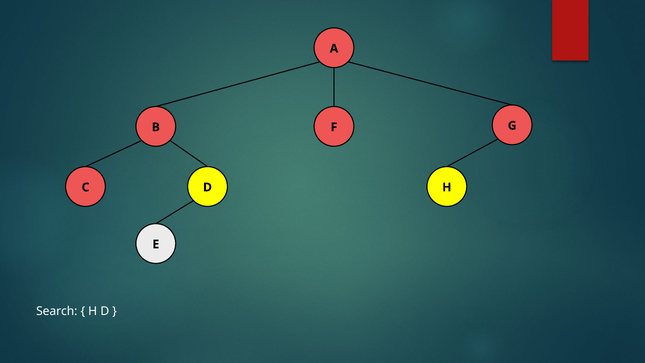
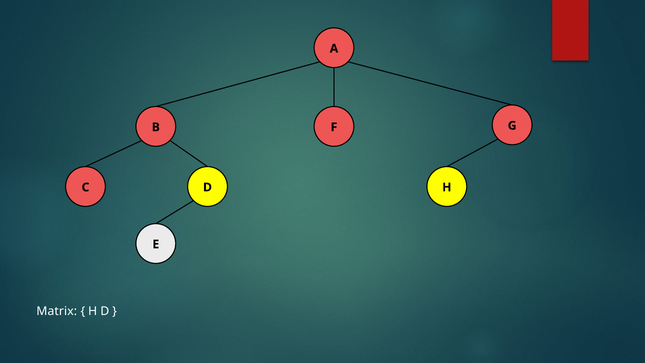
Search: Search -> Matrix
